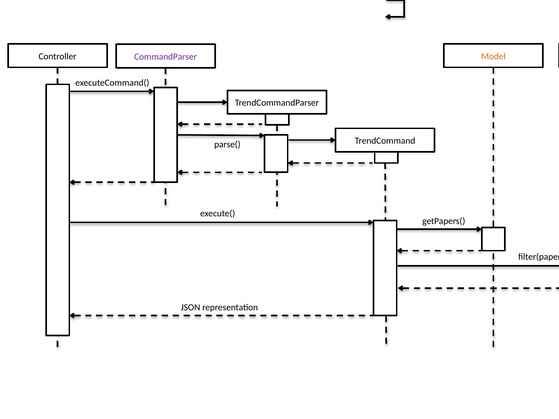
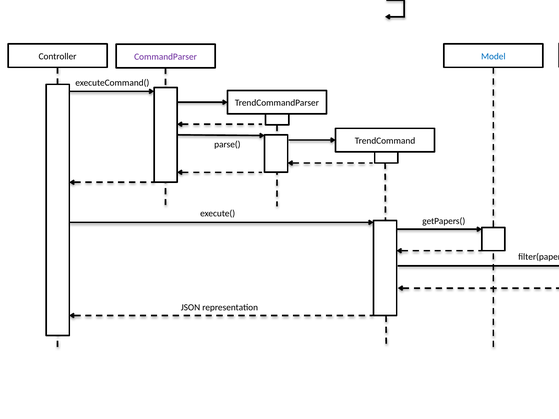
Model colour: orange -> blue
